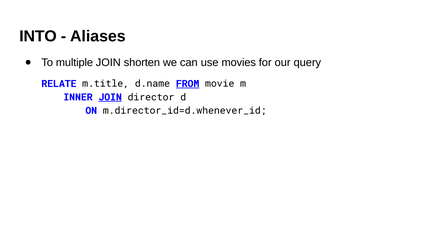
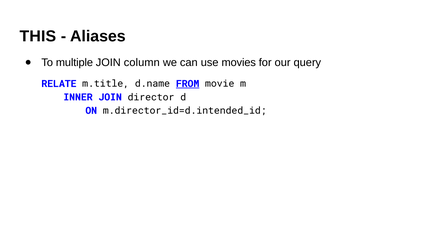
INTO: INTO -> THIS
shorten: shorten -> column
JOIN at (110, 97) underline: present -> none
m.director_id=d.whenever_id: m.director_id=d.whenever_id -> m.director_id=d.intended_id
